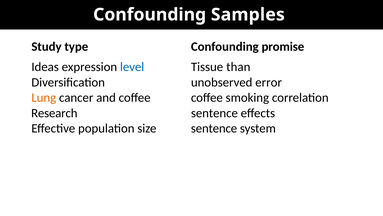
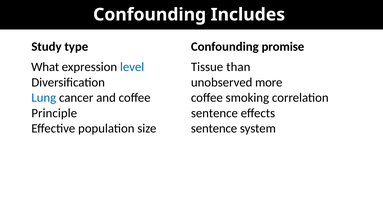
Samples: Samples -> Includes
Ideas: Ideas -> What
error: error -> more
Lung colour: orange -> blue
Research: Research -> Principle
